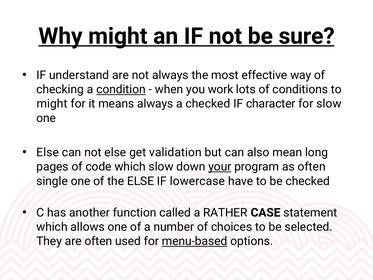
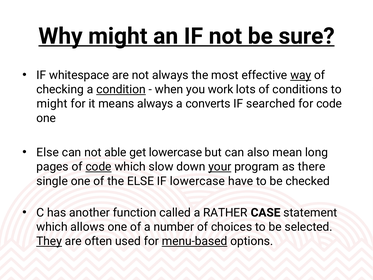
understand: understand -> whitespace
way underline: none -> present
a checked: checked -> converts
character: character -> searched
for slow: slow -> code
not else: else -> able
get validation: validation -> lowercase
code at (99, 167) underline: none -> present
as often: often -> there
They underline: none -> present
